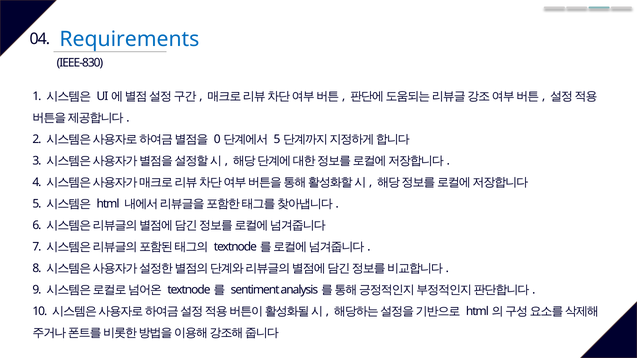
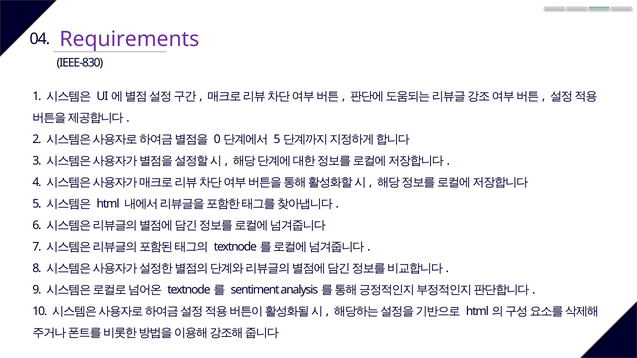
Requirements colour: blue -> purple
